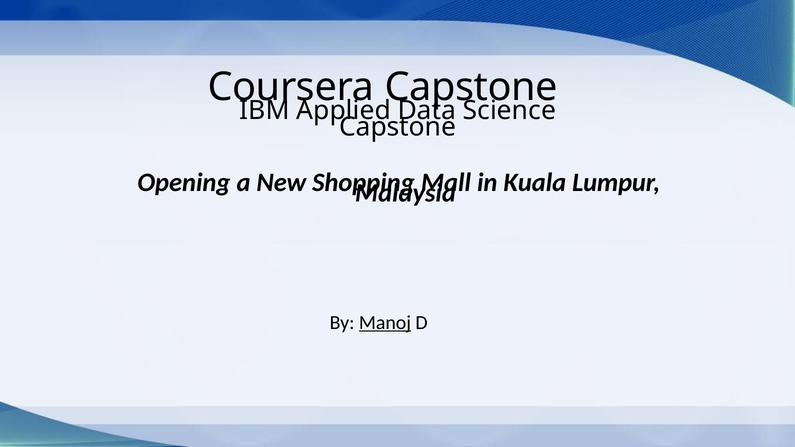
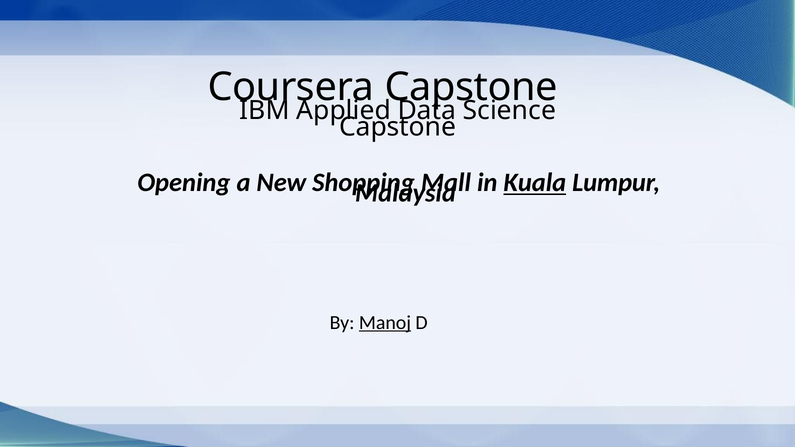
Kuala underline: none -> present
